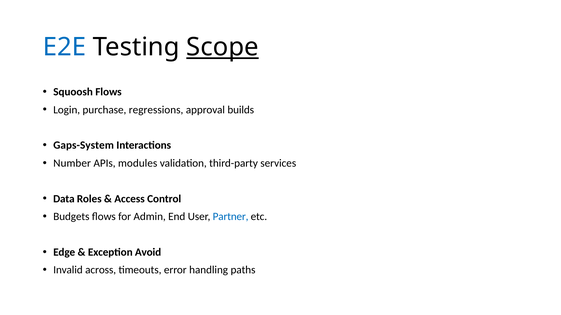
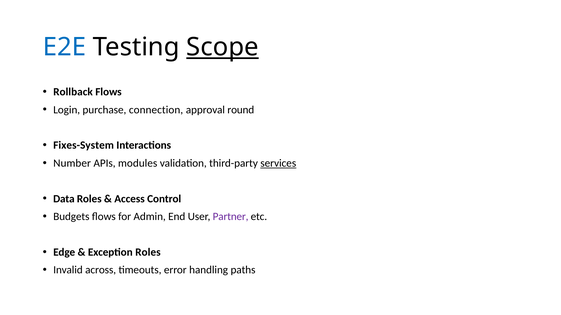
Squoosh: Squoosh -> Rollback
regressions: regressions -> connection
builds: builds -> round
Gaps-System: Gaps-System -> Fixes-System
services underline: none -> present
Partner colour: blue -> purple
Exception Avoid: Avoid -> Roles
